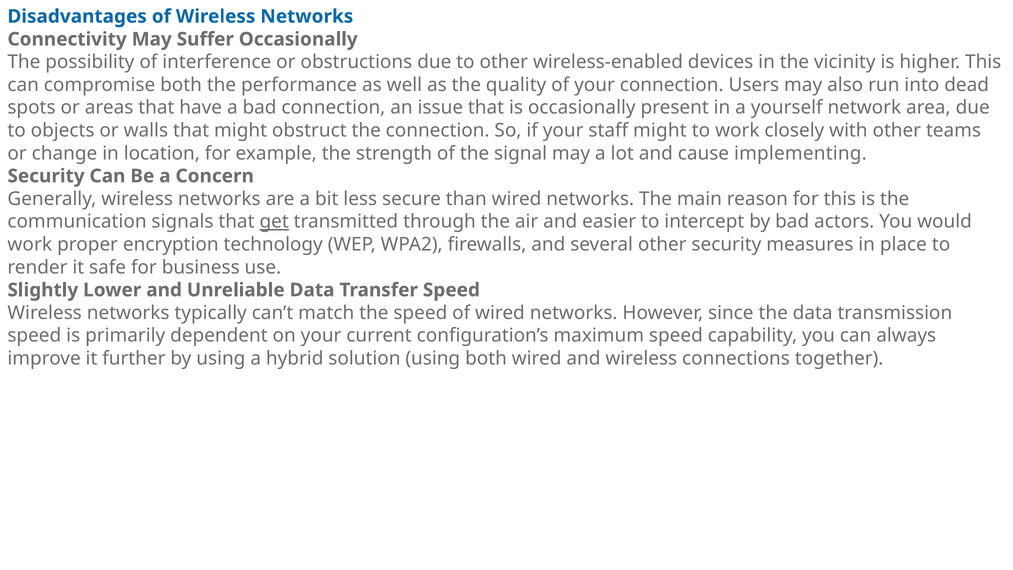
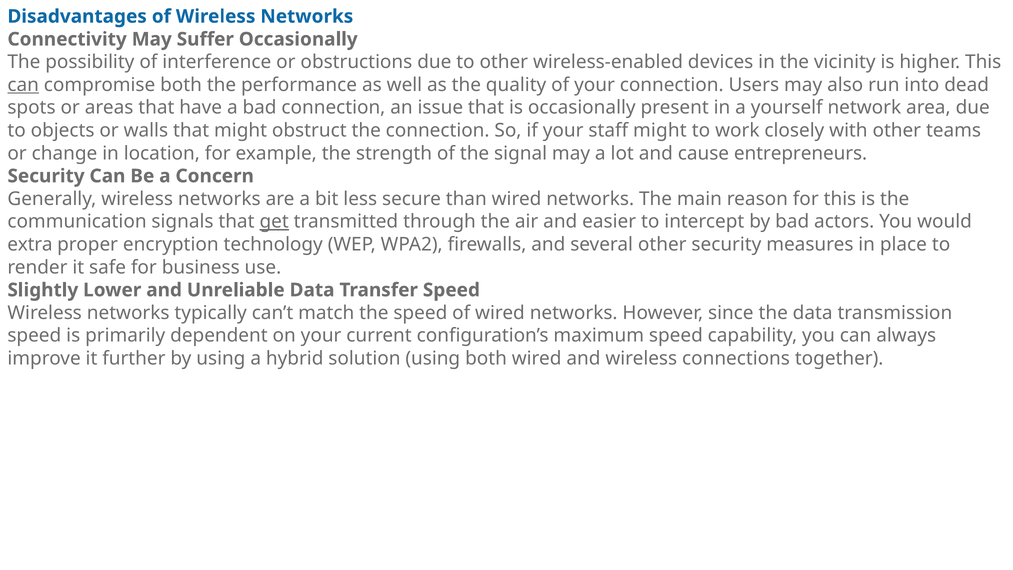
can at (23, 85) underline: none -> present
implementing: implementing -> entrepreneurs
work at (30, 244): work -> extra
